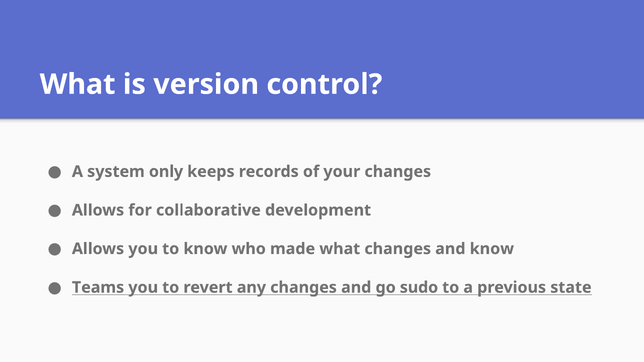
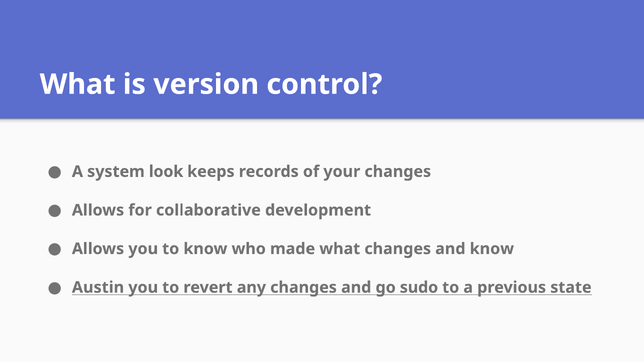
only: only -> look
Teams: Teams -> Austin
